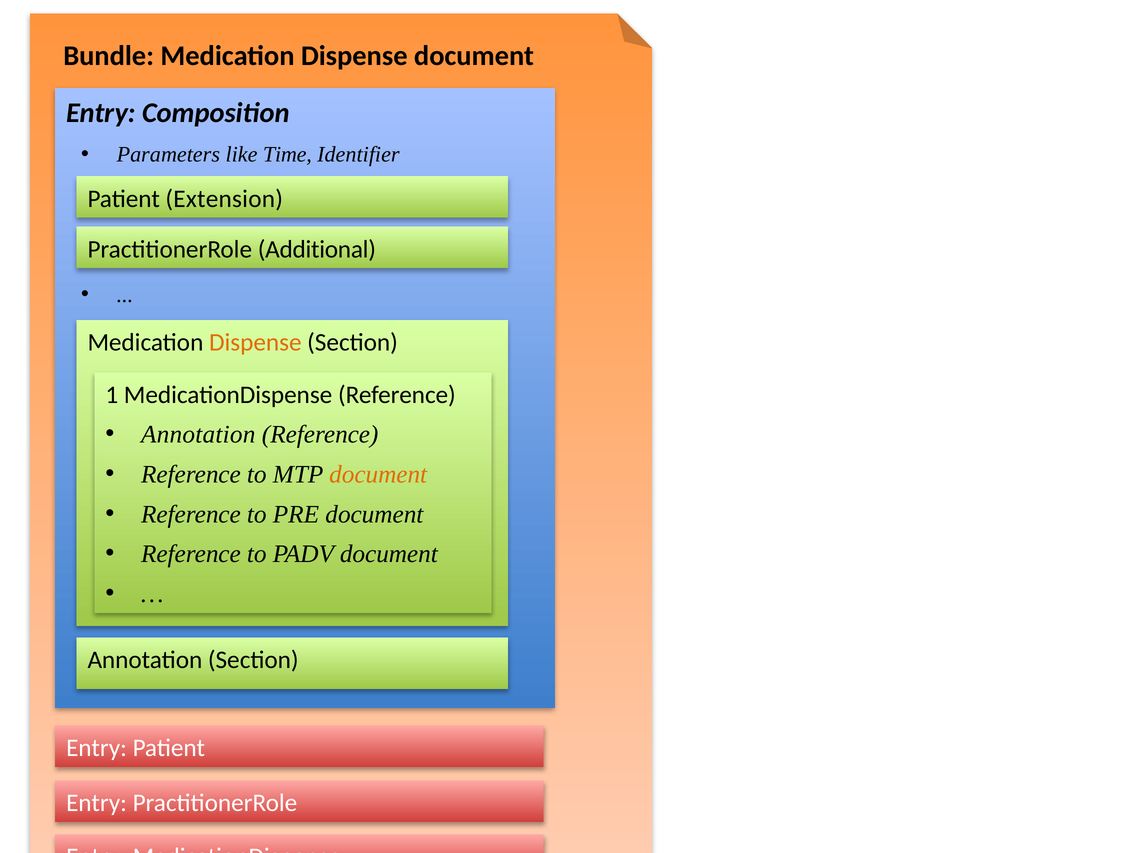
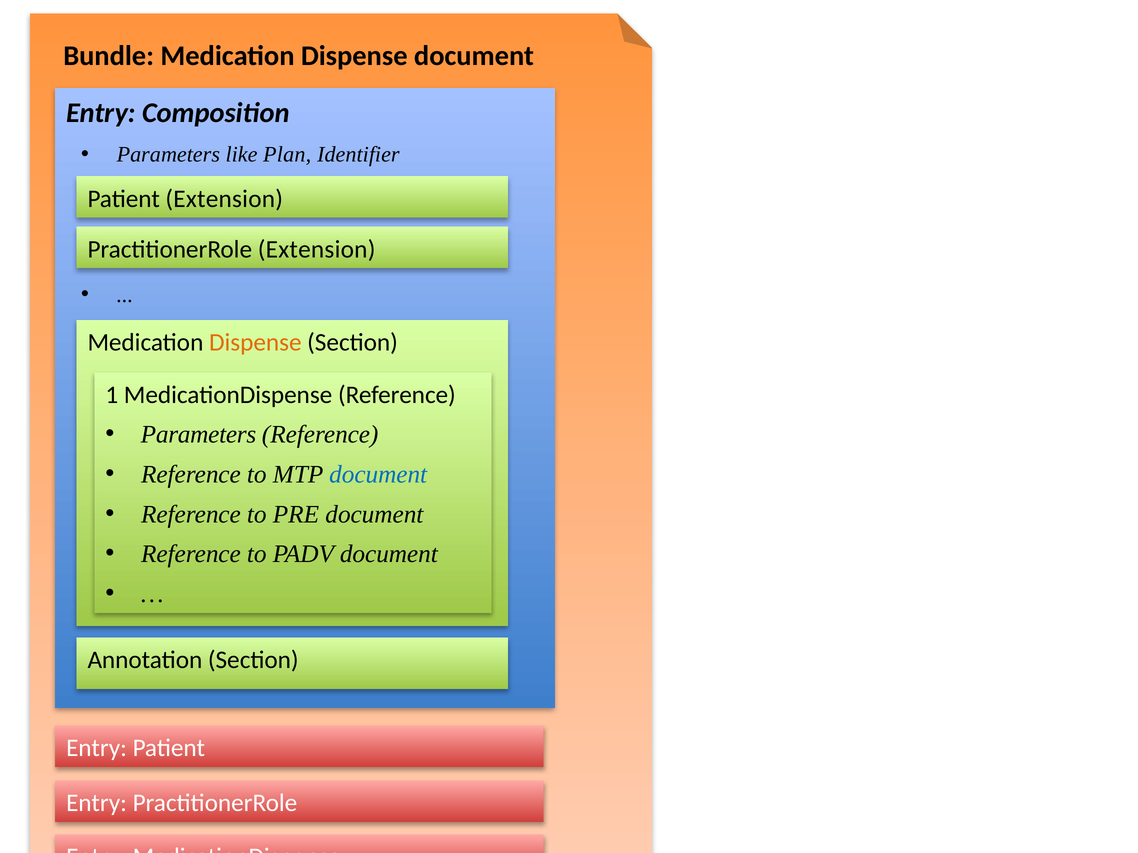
Time: Time -> Plan
PractitionerRole Additional: Additional -> Extension
Annotation at (198, 435): Annotation -> Parameters
document at (378, 475) colour: orange -> blue
